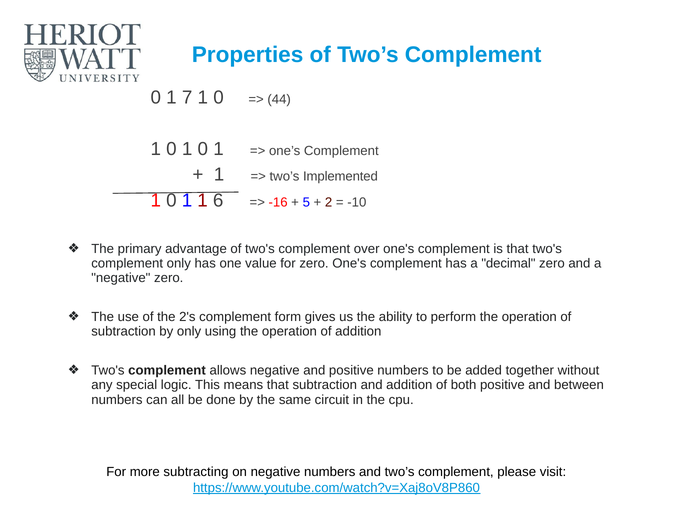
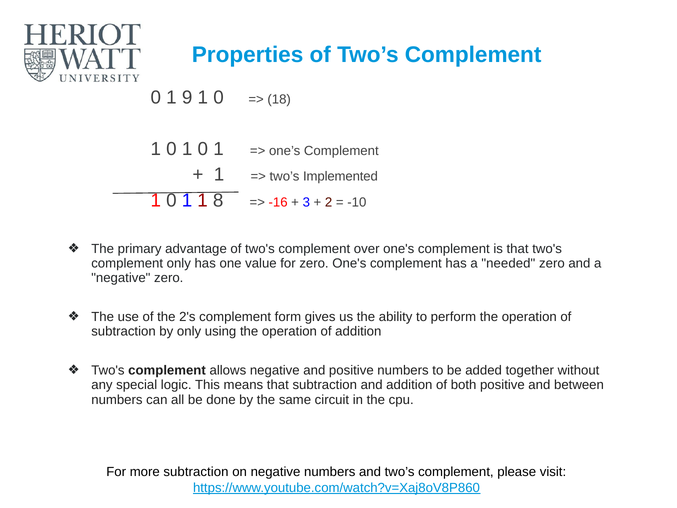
7: 7 -> 9
44: 44 -> 18
6: 6 -> 8
5: 5 -> 3
decimal: decimal -> needed
more subtracting: subtracting -> subtraction
